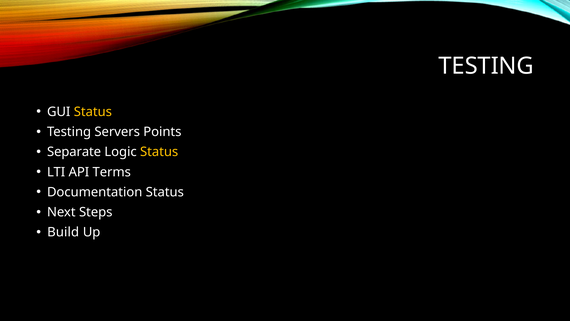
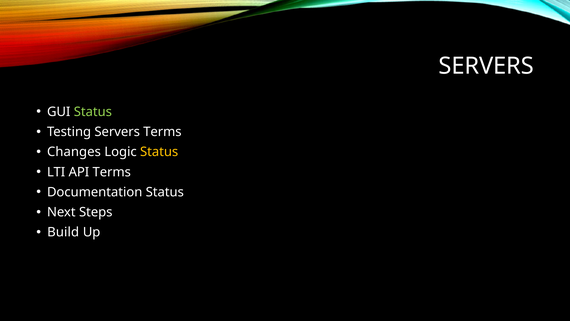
TESTING at (486, 66): TESTING -> SERVERS
Status at (93, 112) colour: yellow -> light green
Servers Points: Points -> Terms
Separate: Separate -> Changes
